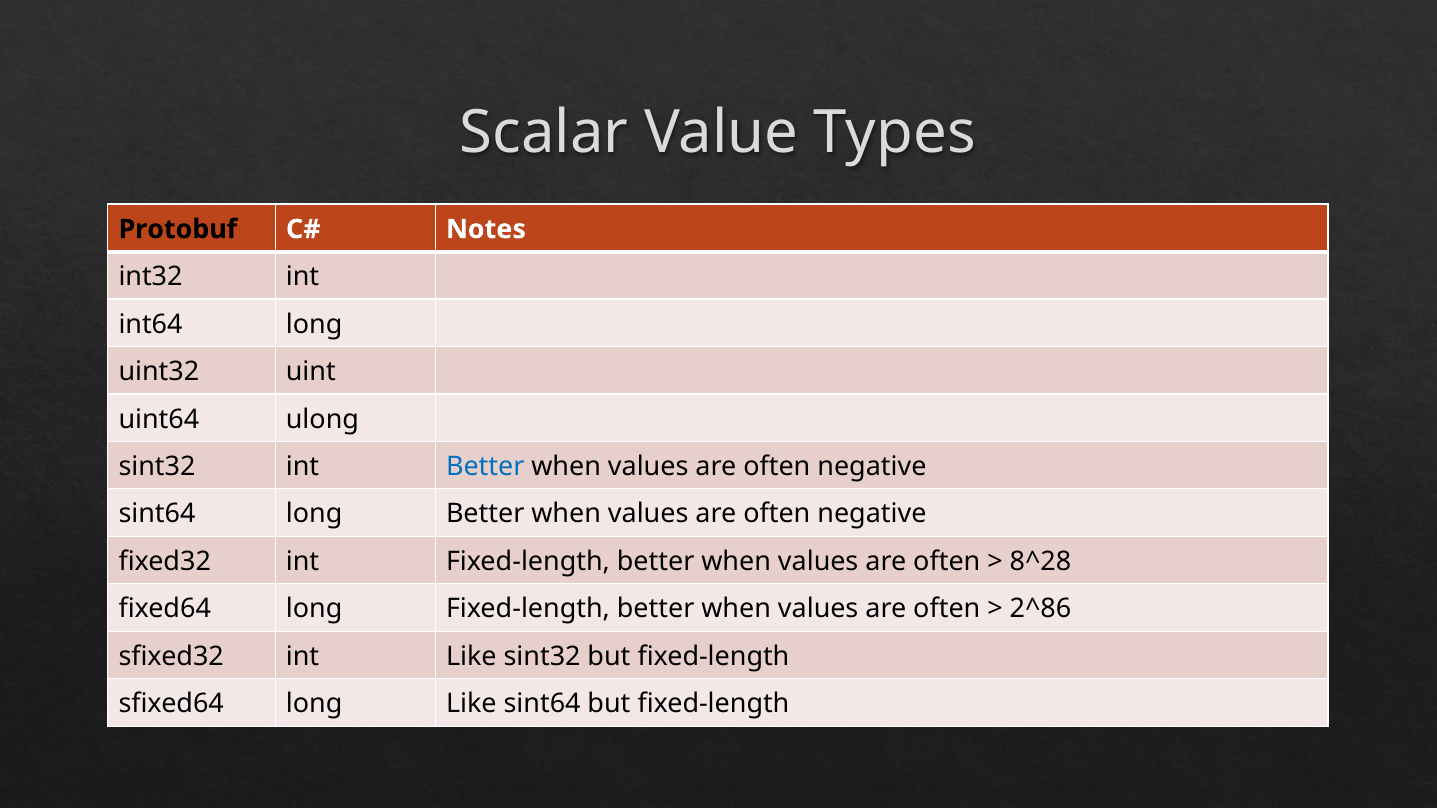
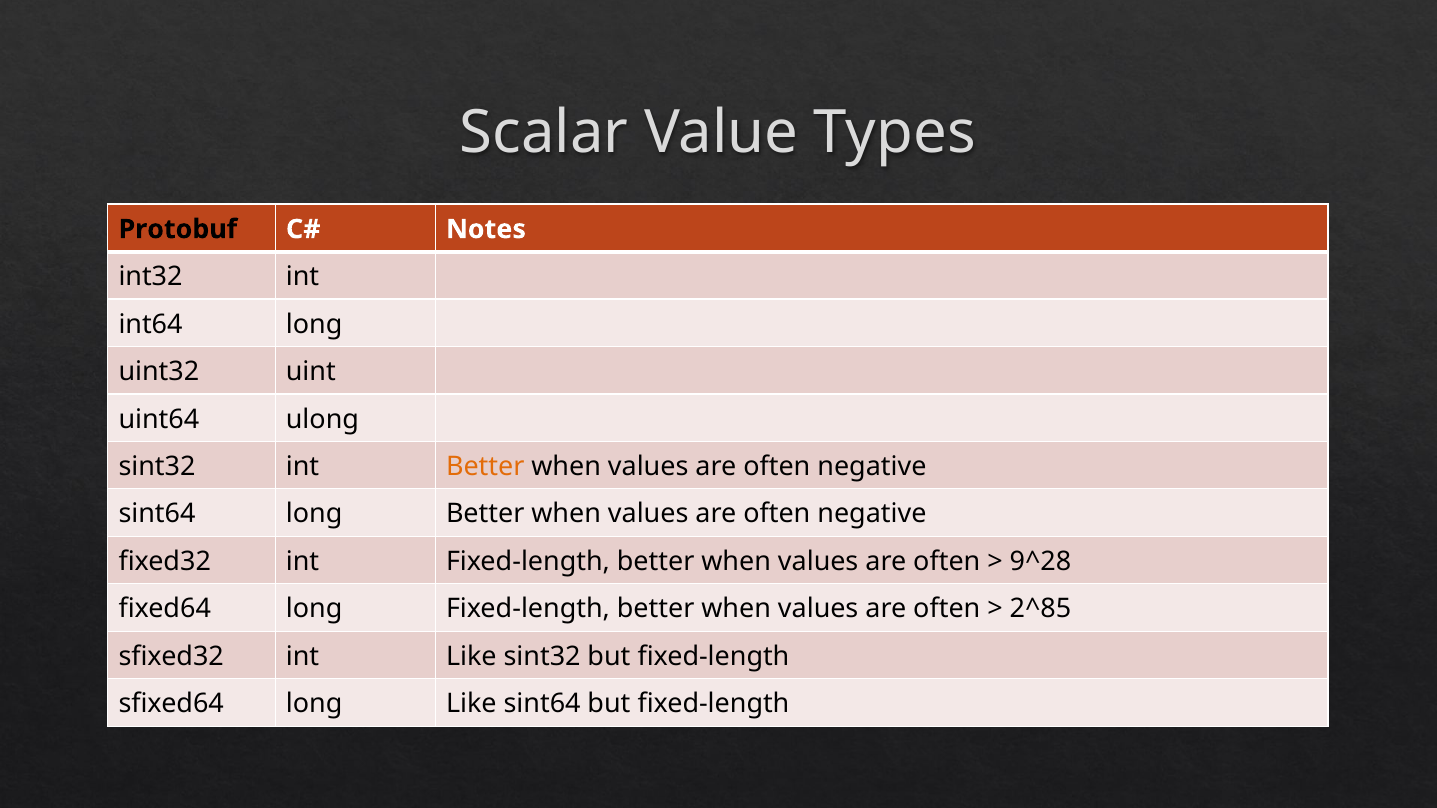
Better at (485, 467) colour: blue -> orange
8^28: 8^28 -> 9^28
2^86: 2^86 -> 2^85
